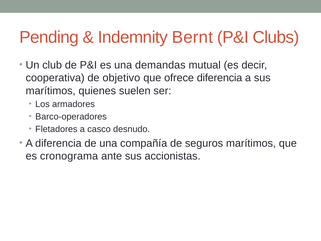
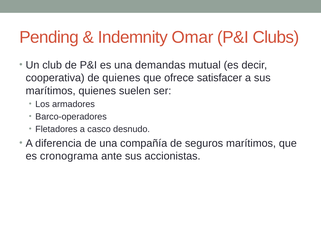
Bernt: Bernt -> Omar
de objetivo: objetivo -> quienes
ofrece diferencia: diferencia -> satisfacer
